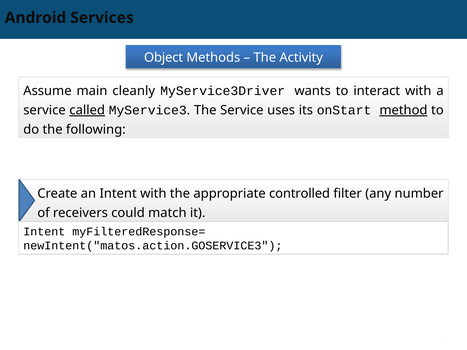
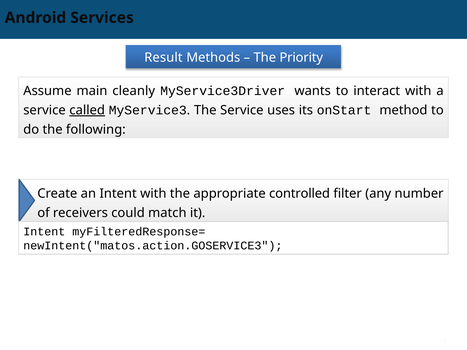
Object: Object -> Result
Activity: Activity -> Priority
method underline: present -> none
